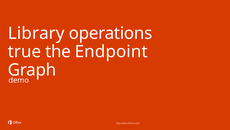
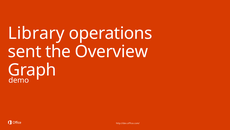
true: true -> sent
Endpoint: Endpoint -> Overview
